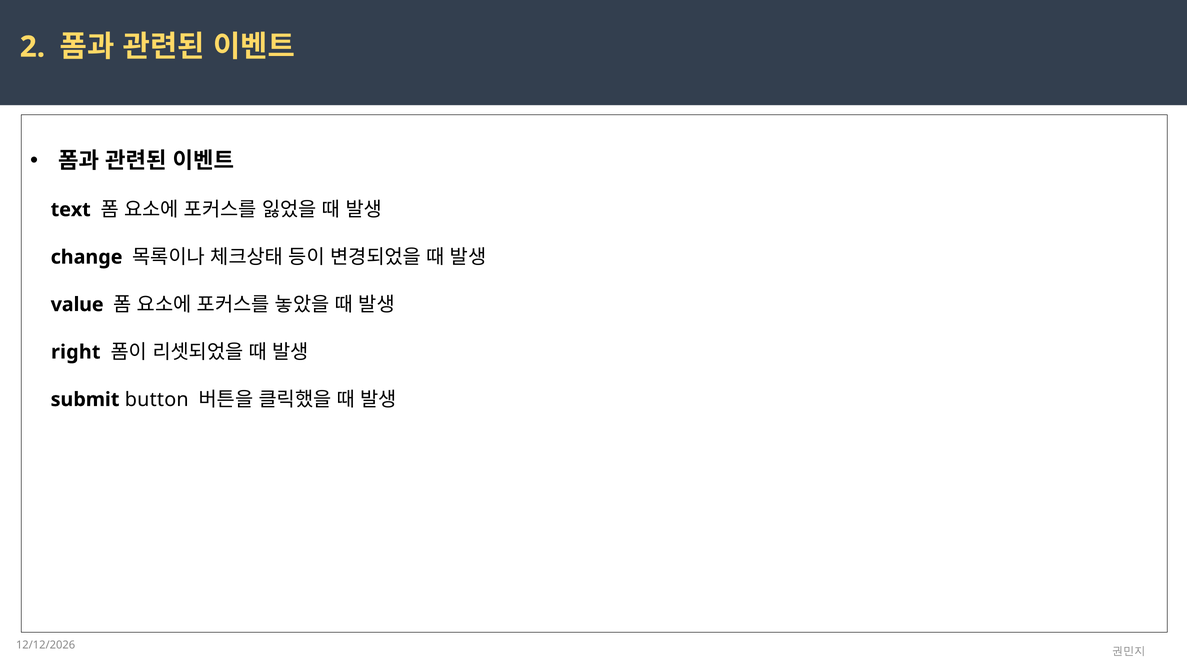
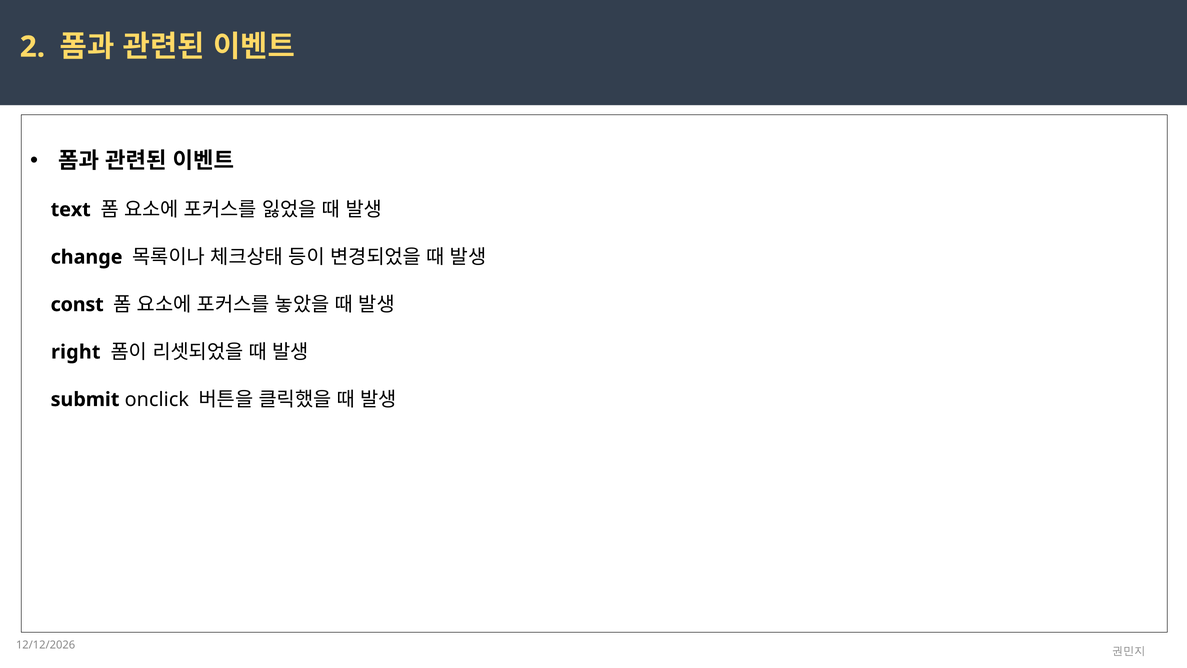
value: value -> const
button: button -> onclick
